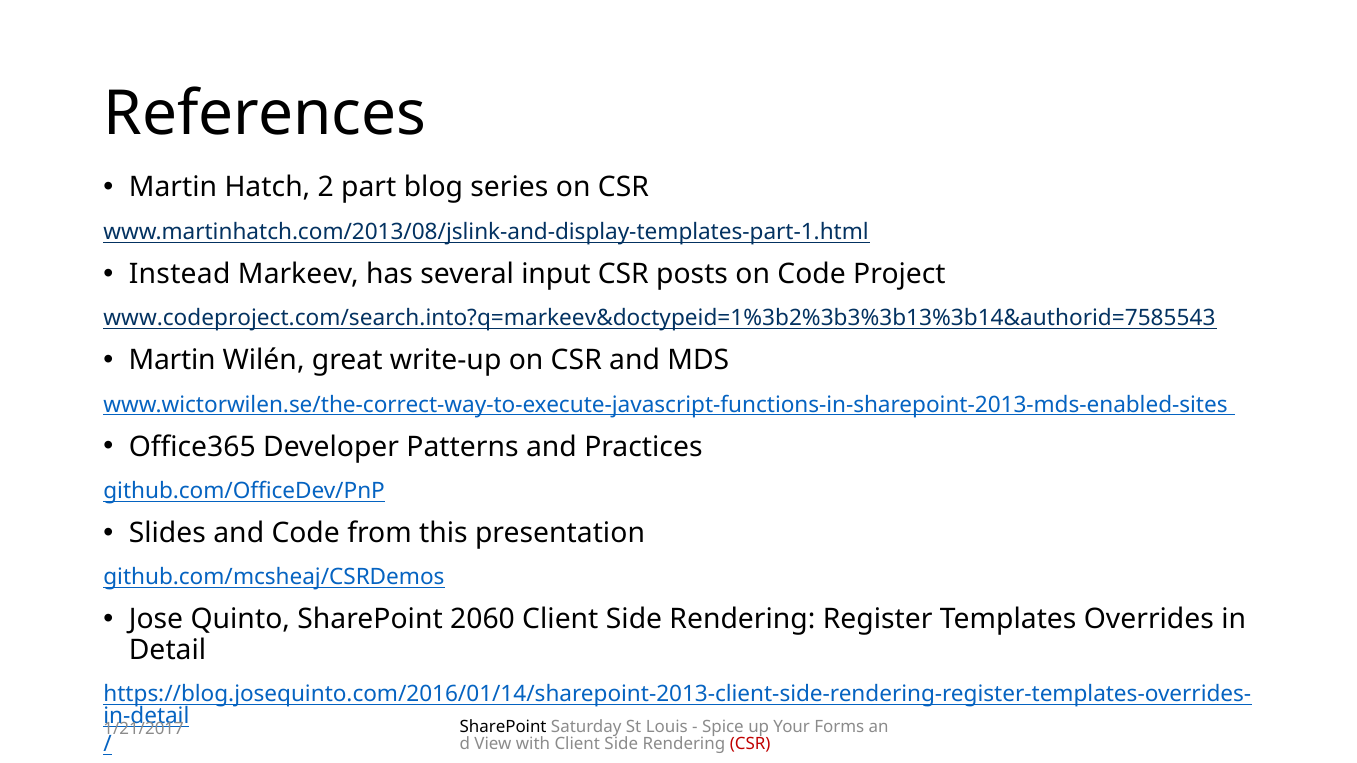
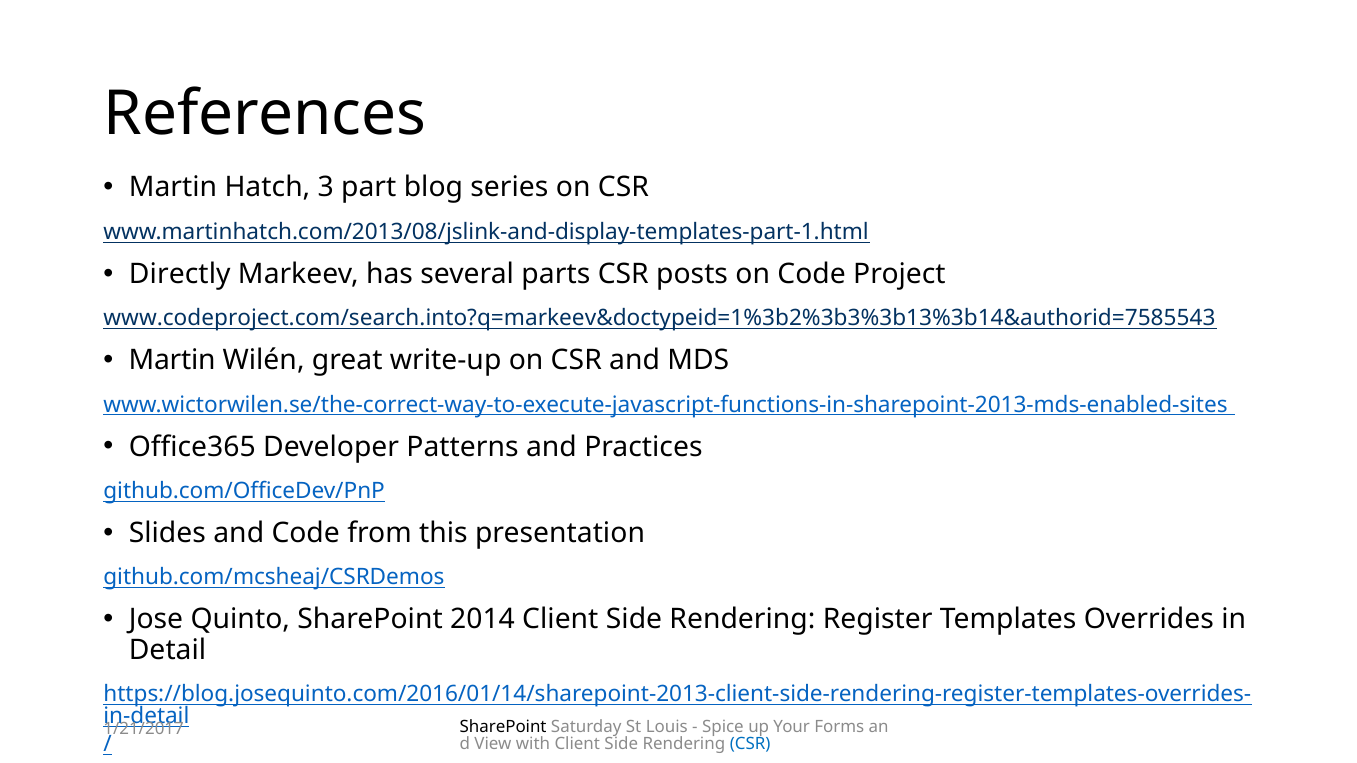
2: 2 -> 3
Instead: Instead -> Directly
input: input -> parts
2060: 2060 -> 2014
CSR at (750, 745) colour: red -> blue
